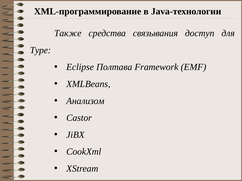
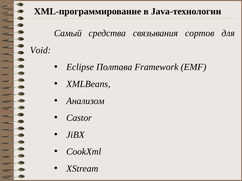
Также: Также -> Самый
доступ: доступ -> сортов
Type: Type -> Void
